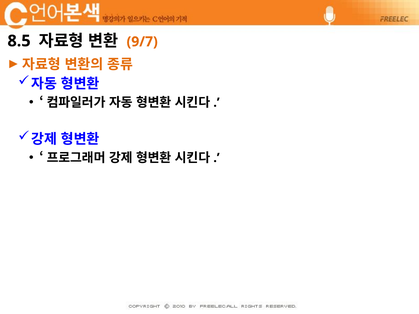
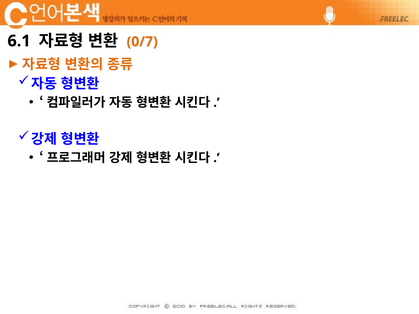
8.5: 8.5 -> 6.1
9/7: 9/7 -> 0/7
